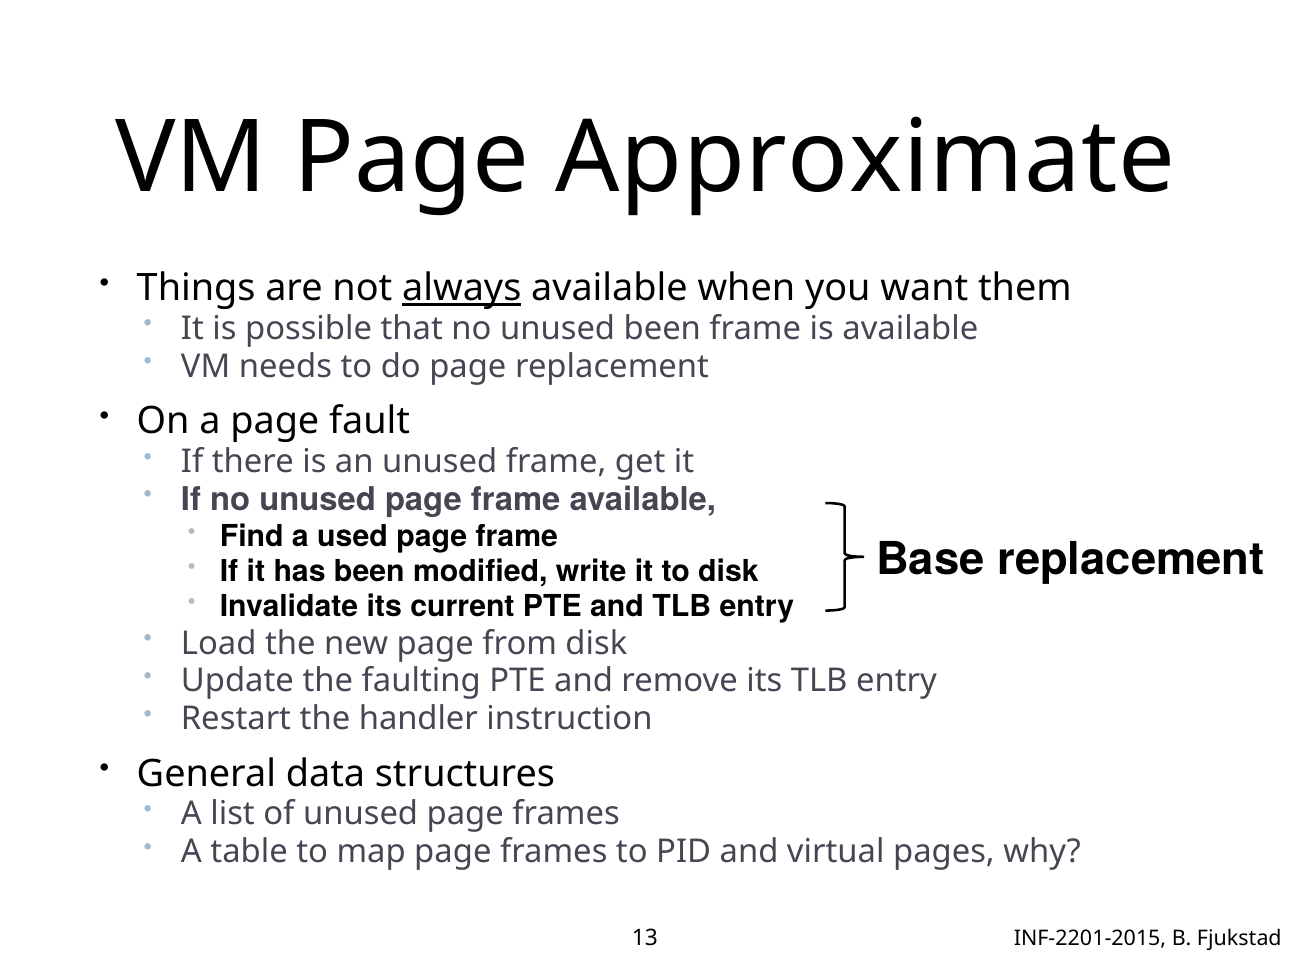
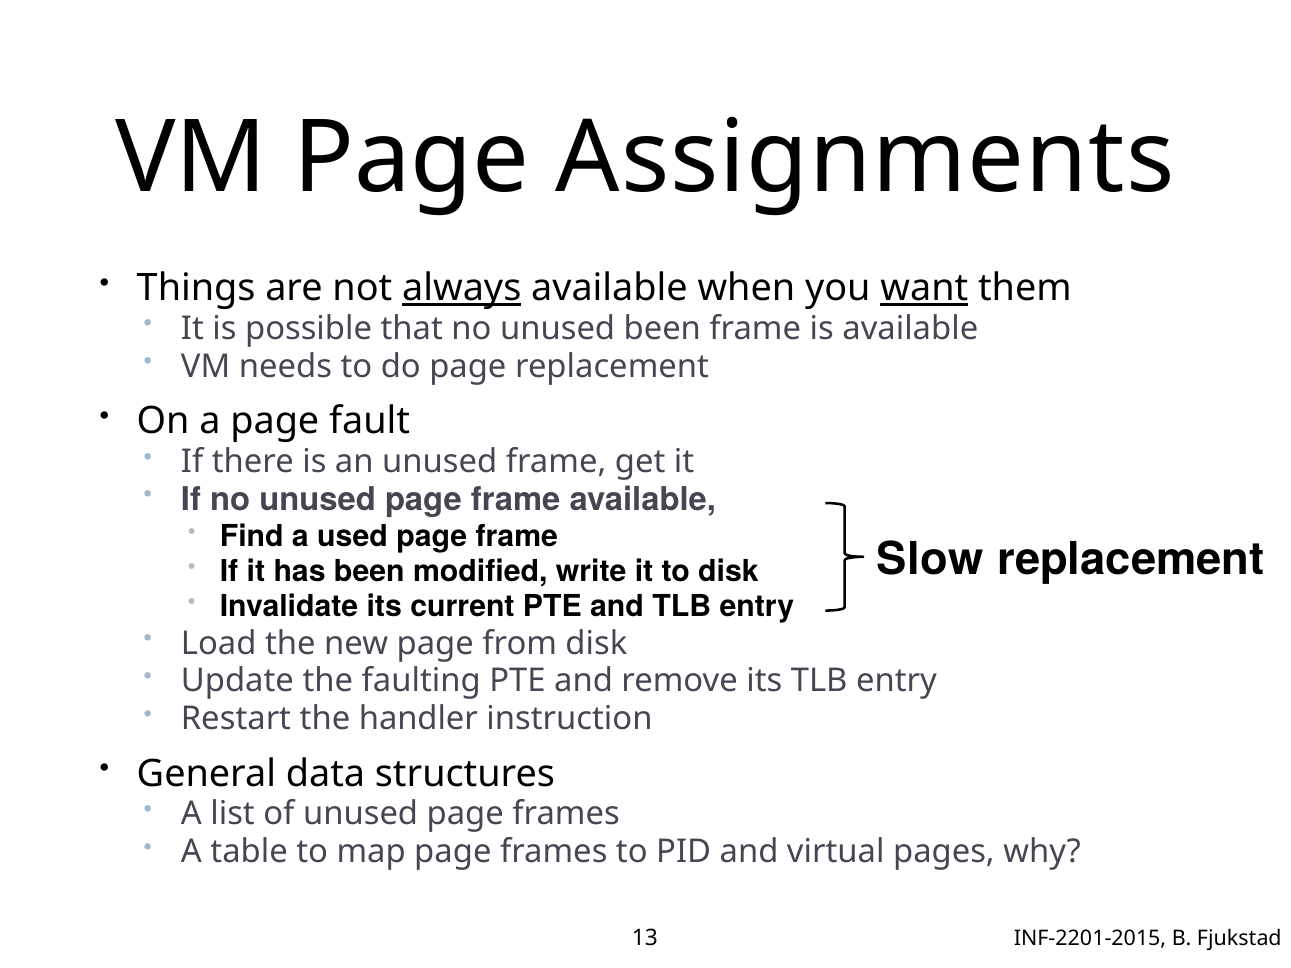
Approximate: Approximate -> Assignments
want underline: none -> present
Base: Base -> Slow
